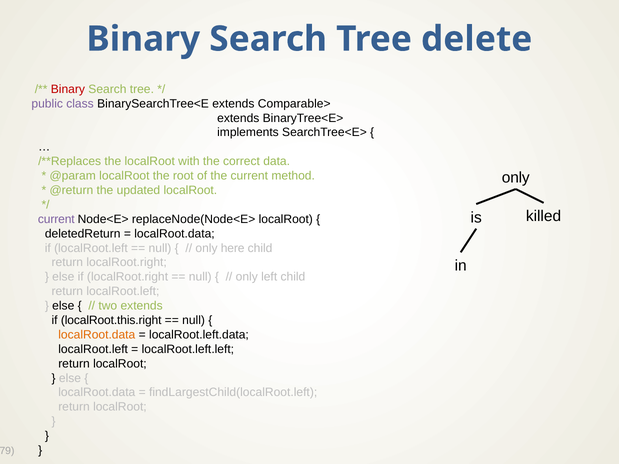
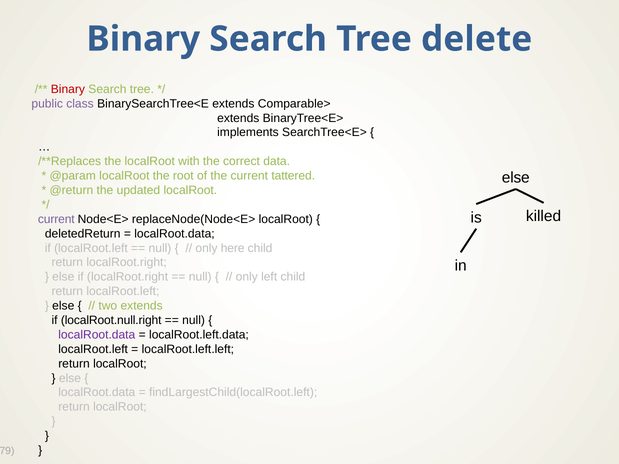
method: method -> tattered
only at (516, 178): only -> else
localRoot.this.right: localRoot.this.right -> localRoot.null.right
localRoot.data at (97, 335) colour: orange -> purple
